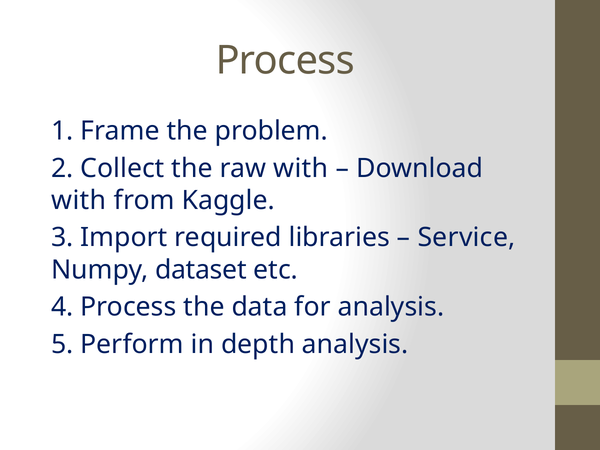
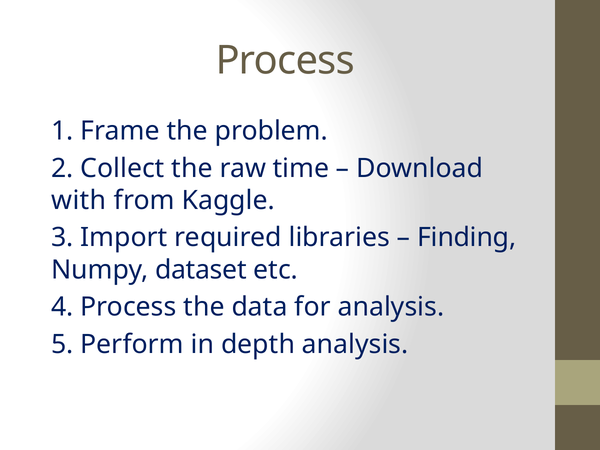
raw with: with -> time
Service: Service -> Finding
